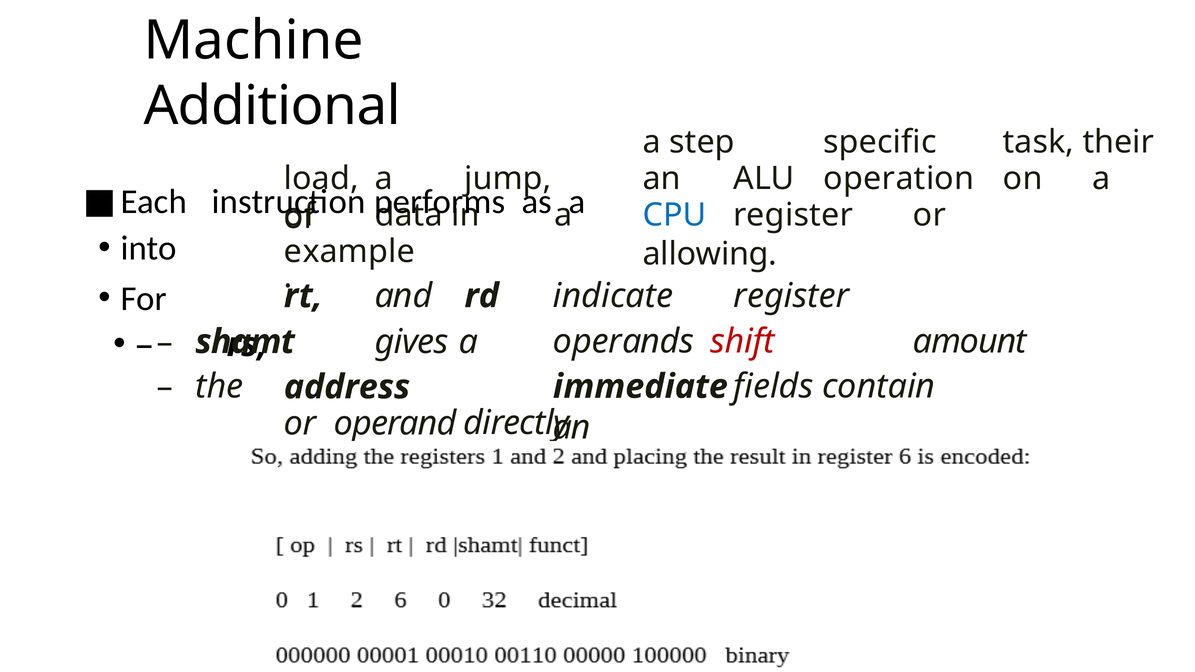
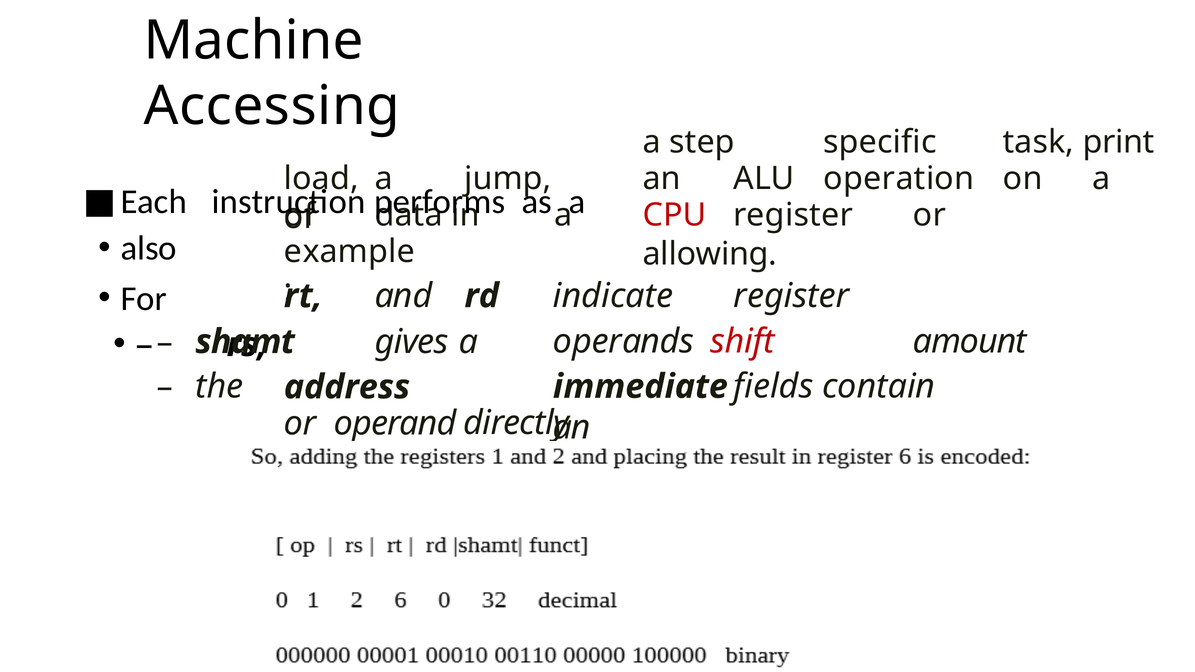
Additional: Additional -> Accessing
their: their -> print
CPU colour: blue -> red
into: into -> also
